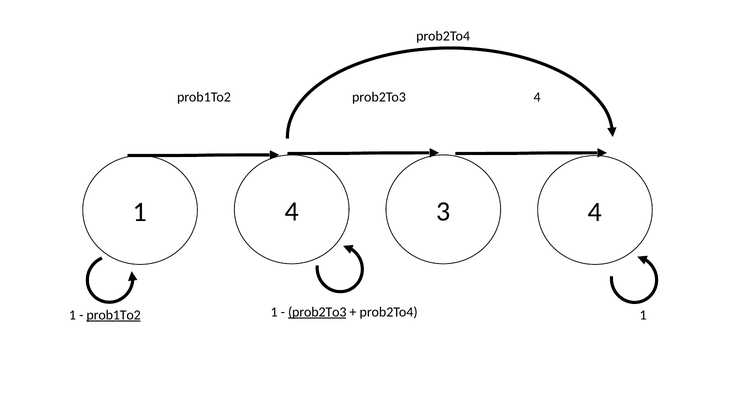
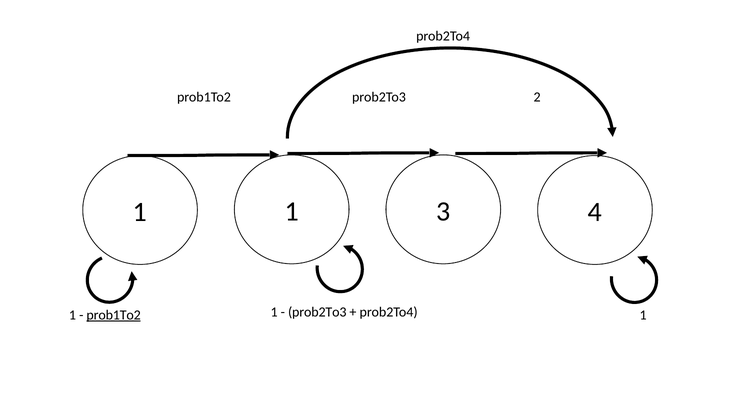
prob2To3 4: 4 -> 2
1 4: 4 -> 1
prob2To3 at (317, 312) underline: present -> none
